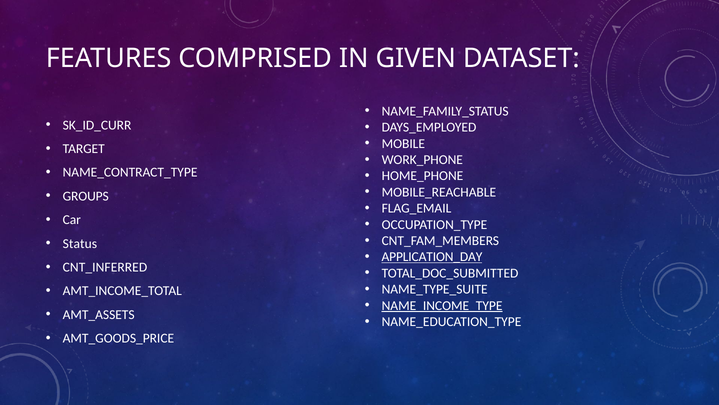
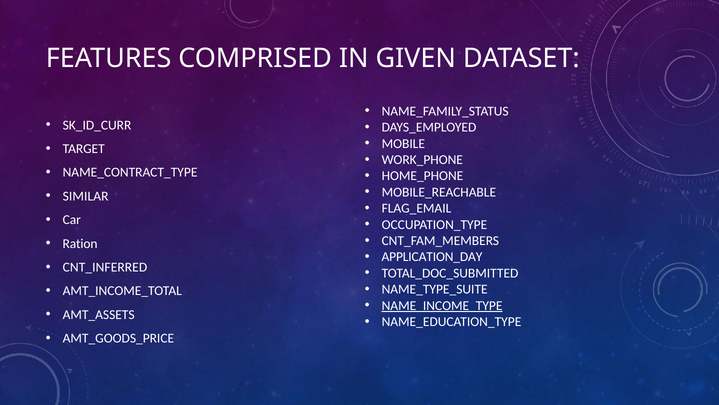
GROUPS: GROUPS -> SIMILAR
Status: Status -> Ration
APPLICATION_DAY underline: present -> none
